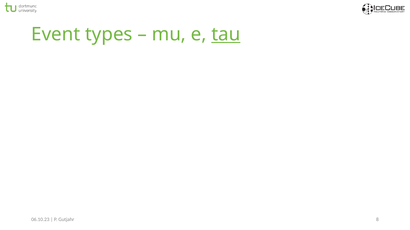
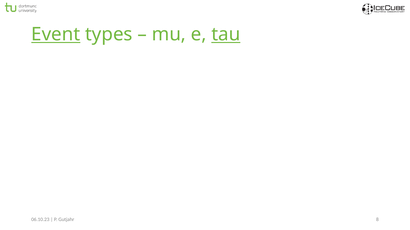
Event underline: none -> present
